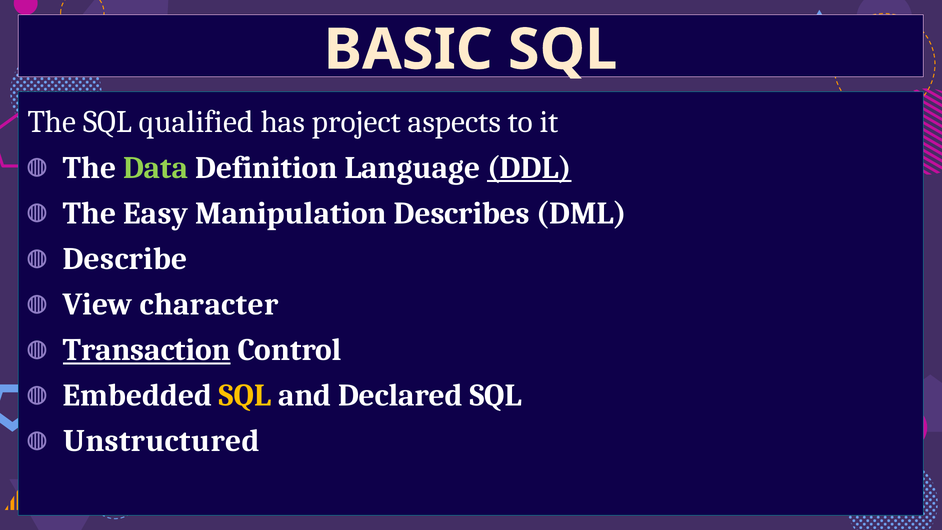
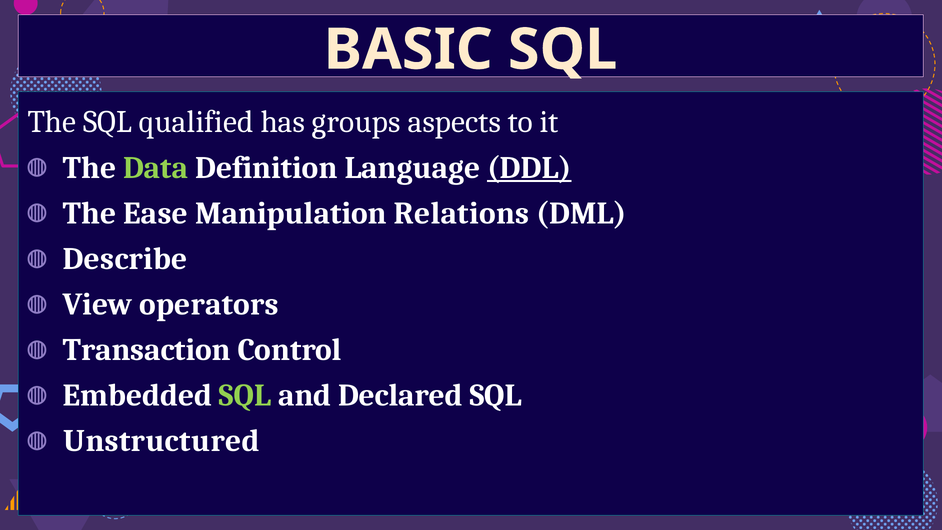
project: project -> groups
Easy: Easy -> Ease
Describes: Describes -> Relations
character: character -> operators
Transaction underline: present -> none
SQL at (245, 395) colour: yellow -> light green
